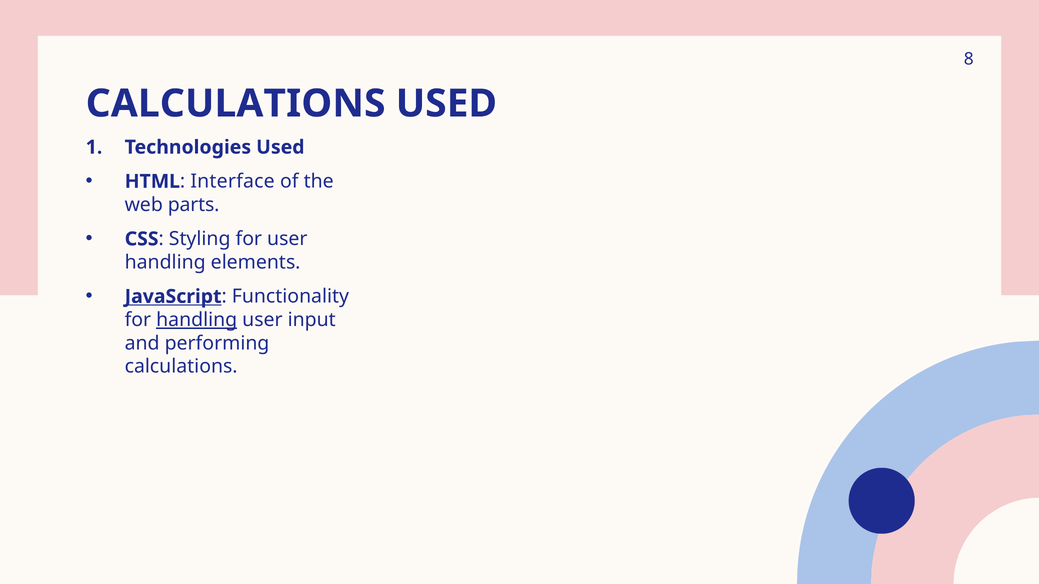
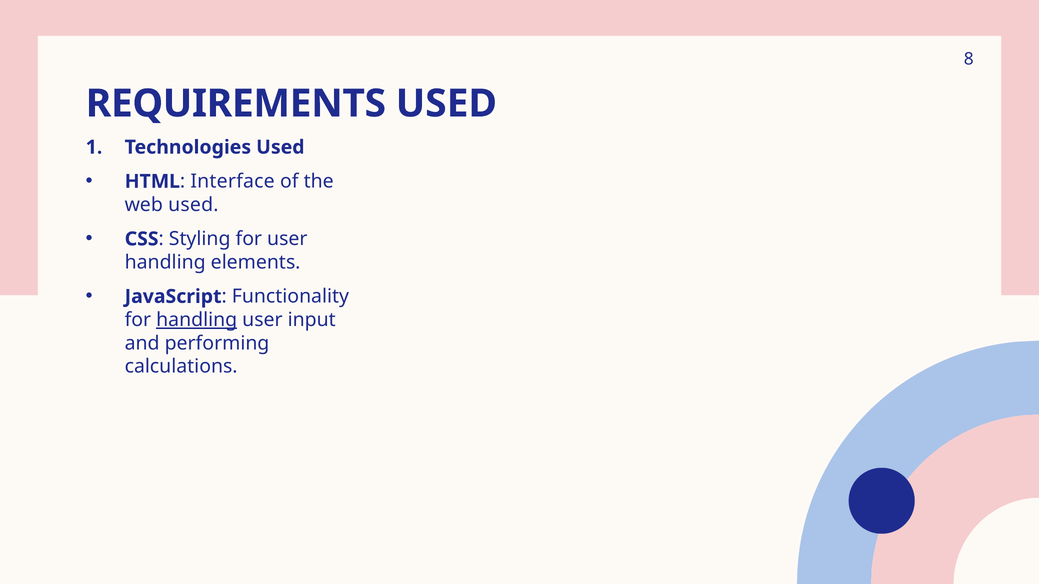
CALCULATIONS at (236, 104): CALCULATIONS -> REQUIREMENTS
web parts: parts -> used
JavaScript underline: present -> none
